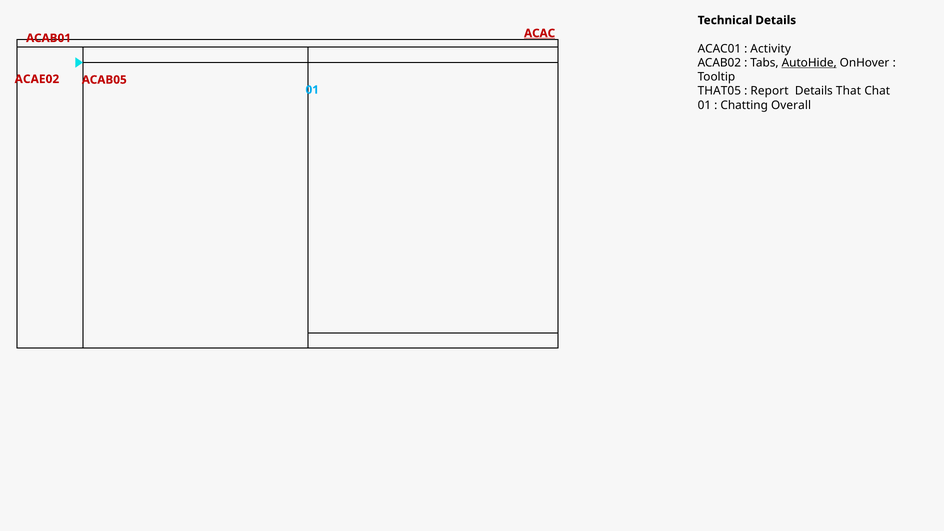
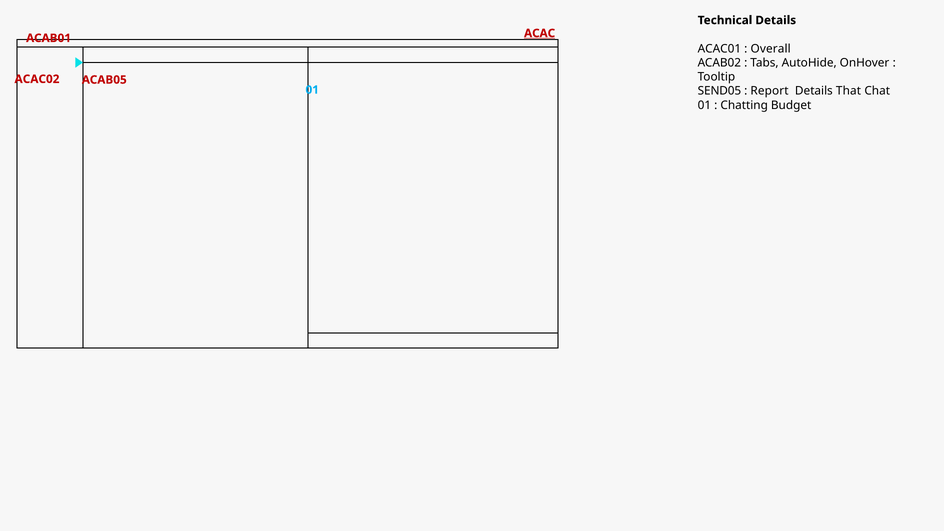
Activity: Activity -> Overall
AutoHide underline: present -> none
ACAE02: ACAE02 -> ACAC02
THAT05: THAT05 -> SEND05
Overall: Overall -> Budget
